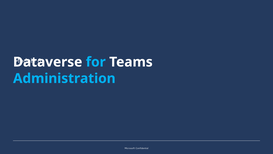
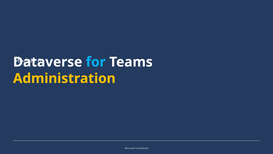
Administration colour: light blue -> yellow
